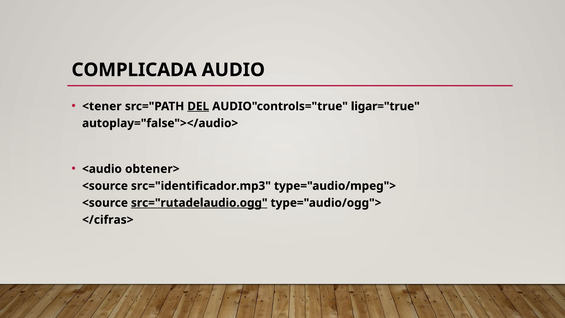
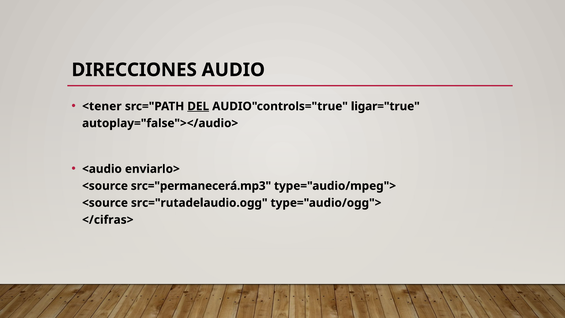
COMPLICADA: COMPLICADA -> DIRECCIONES
obtener>: obtener> -> enviarlo>
src="identificador.mp3: src="identificador.mp3 -> src="permanecerá.mp3
src="rutadelaudio.ogg underline: present -> none
